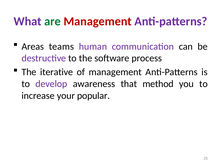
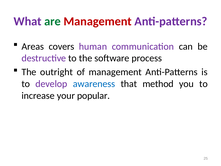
teams: teams -> covers
iterative: iterative -> outright
awareness colour: black -> blue
